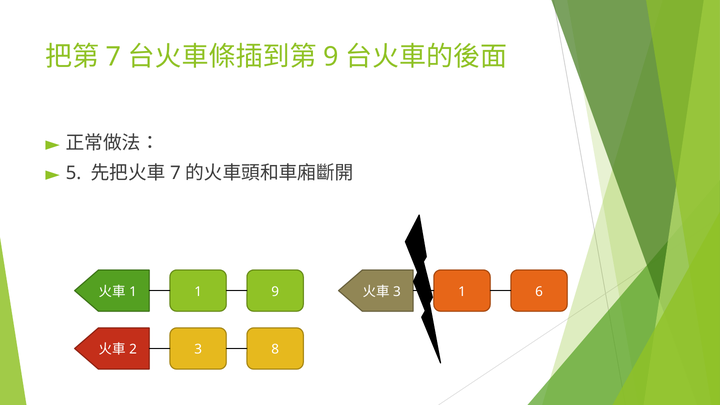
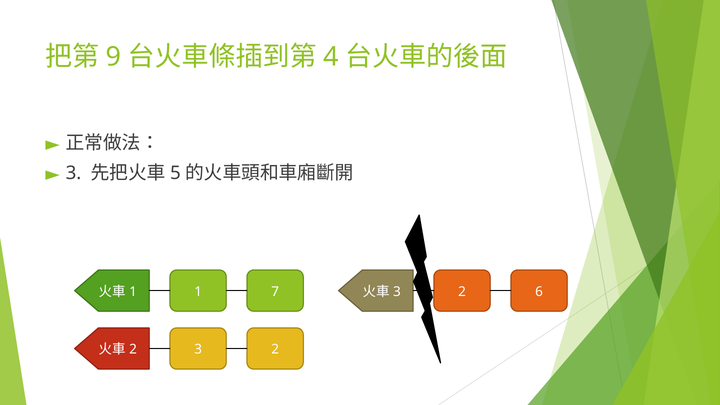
7 at (114, 57): 7 -> 9
9 at (331, 57): 9 -> 4
5 at (74, 173): 5 -> 3
7 at (175, 173): 7 -> 5
1 9: 9 -> 7
1 at (462, 292): 1 -> 2
3 8: 8 -> 2
